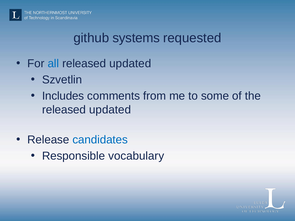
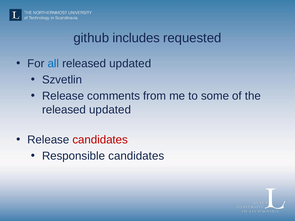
systems: systems -> includes
Includes at (63, 96): Includes -> Release
candidates at (100, 140) colour: blue -> red
Responsible vocabulary: vocabulary -> candidates
